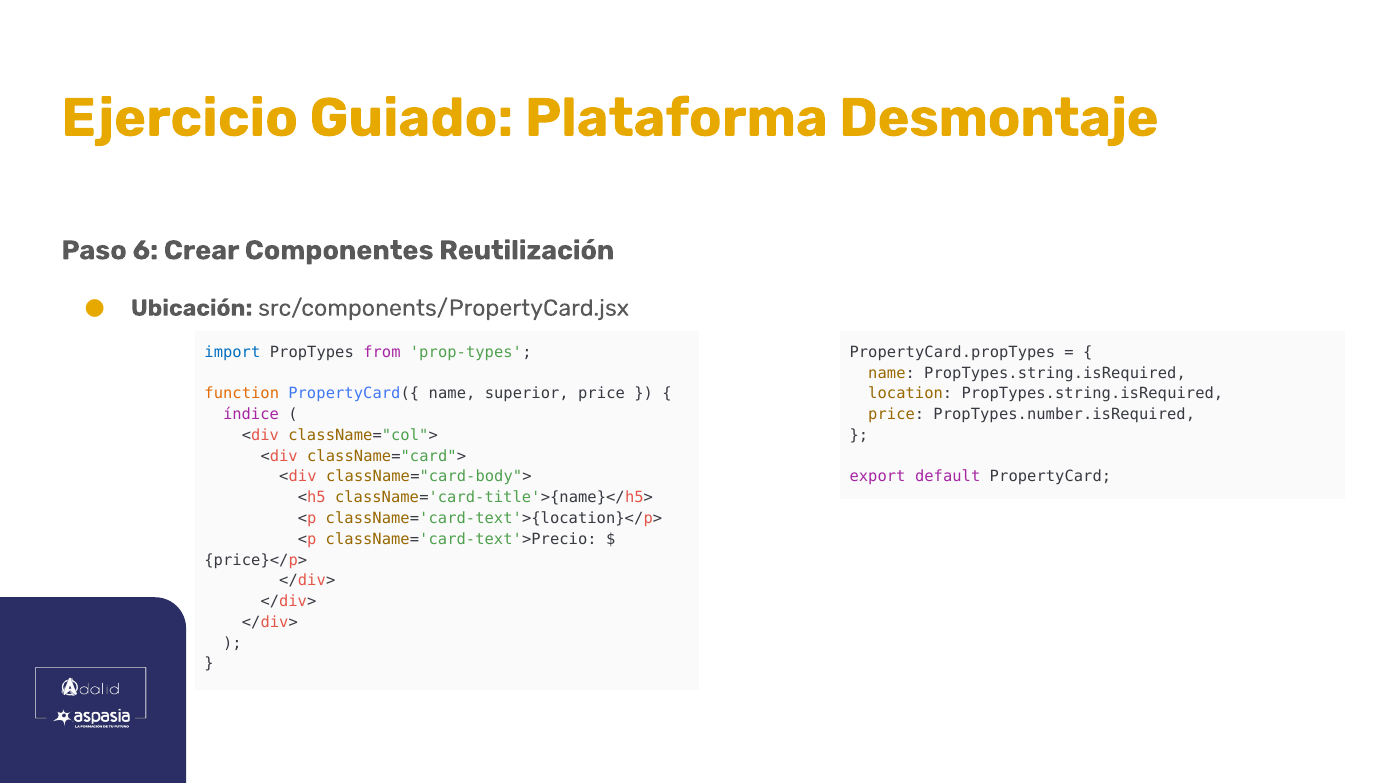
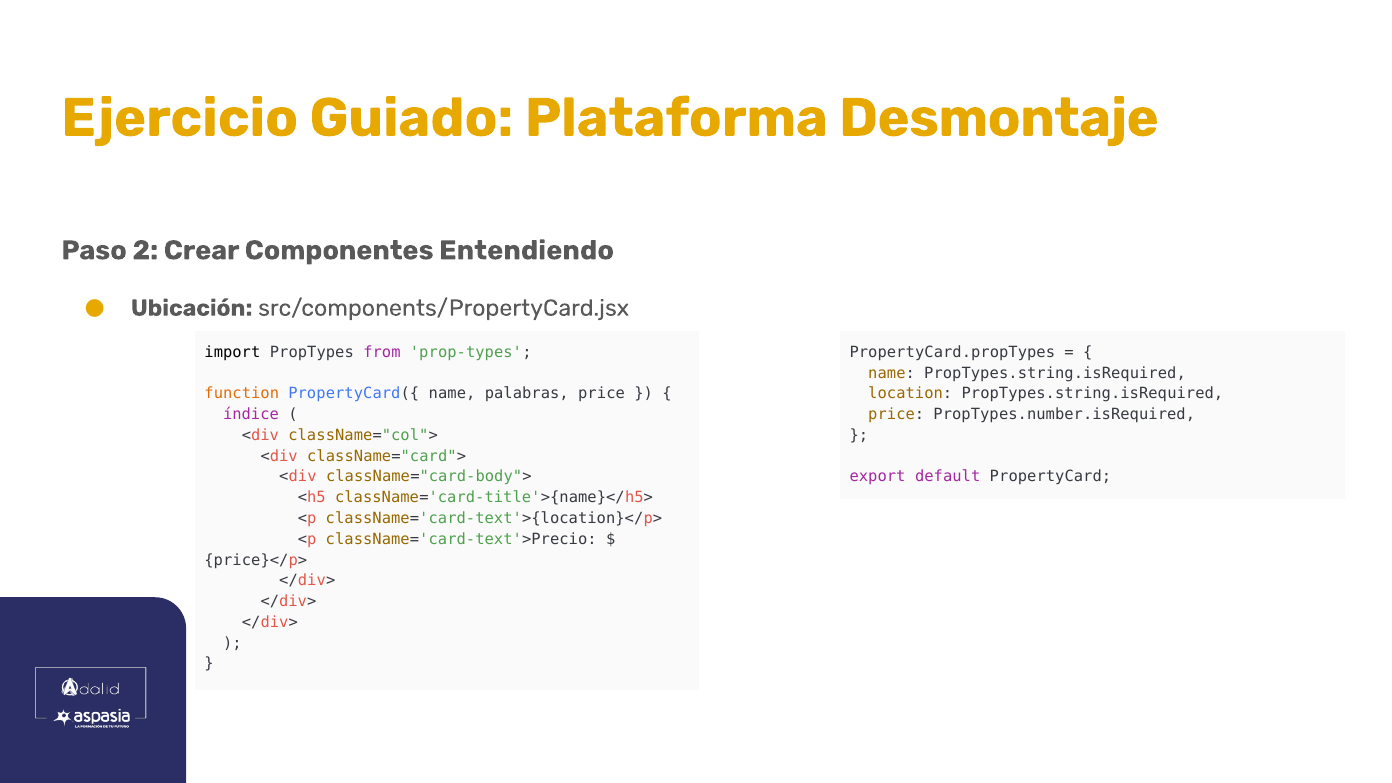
6: 6 -> 2
Reutilización: Reutilización -> Entendiendo
import colour: blue -> black
superior: superior -> palabras
